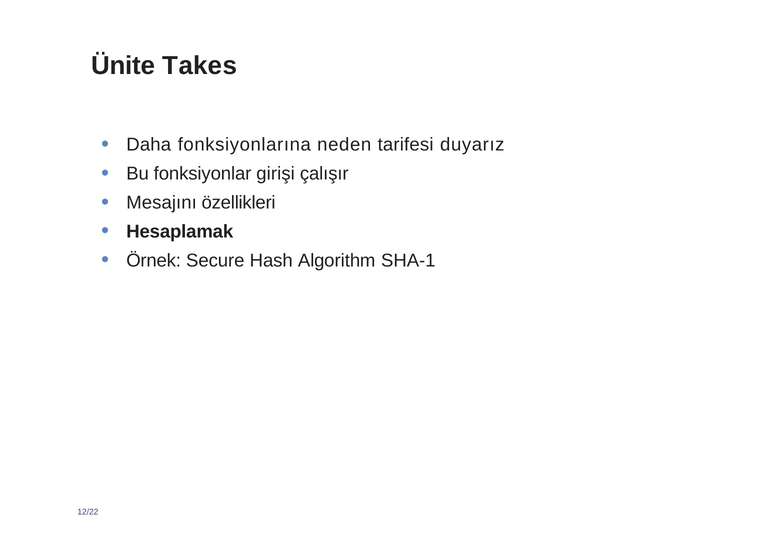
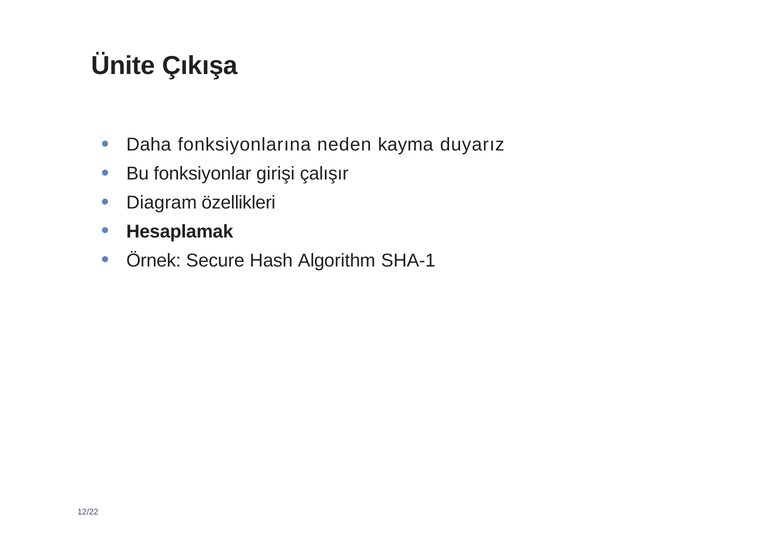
Takes: Takes -> Çıkışa
tarifesi: tarifesi -> kayma
Mesajını: Mesajını -> Diagram
